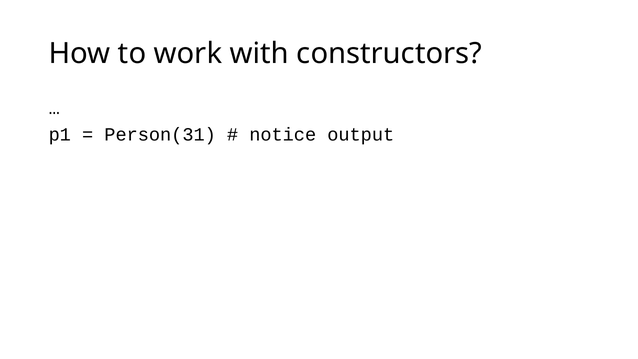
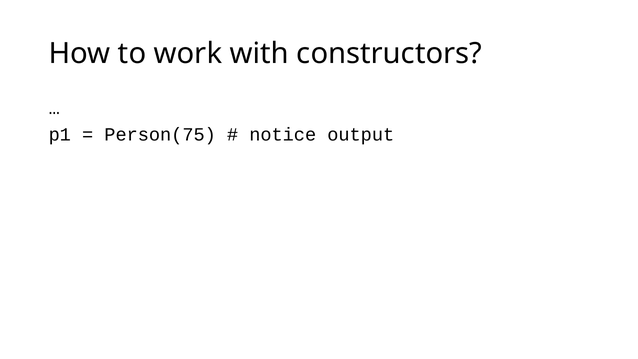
Person(31: Person(31 -> Person(75
